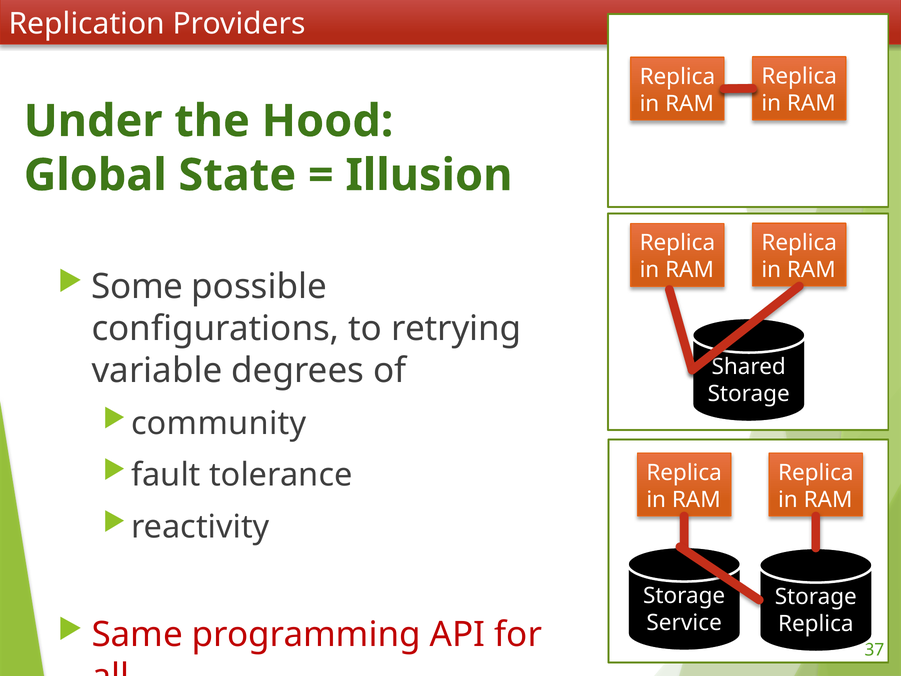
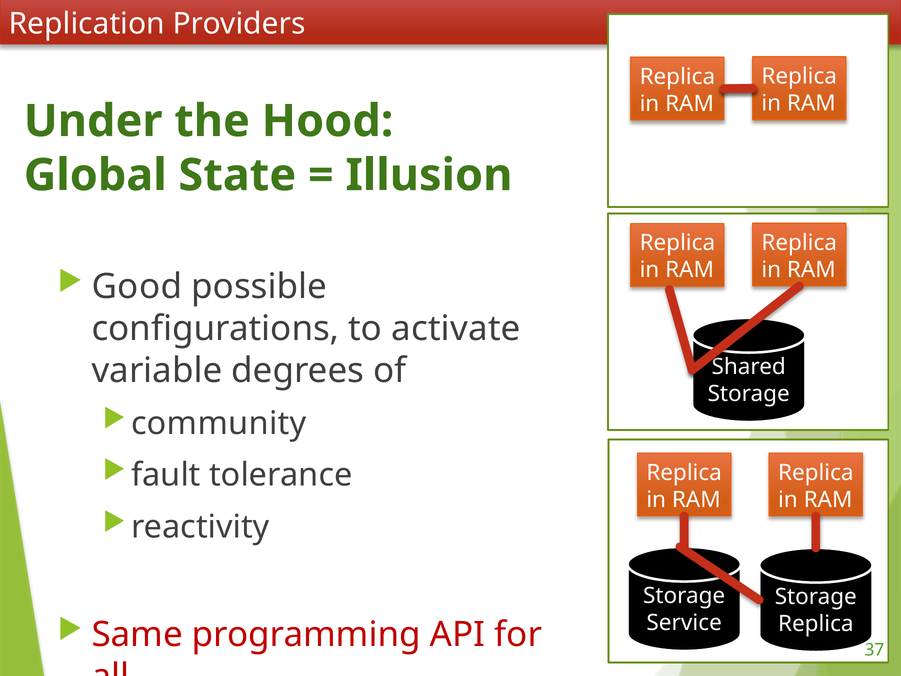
Some: Some -> Good
retrying: retrying -> activate
